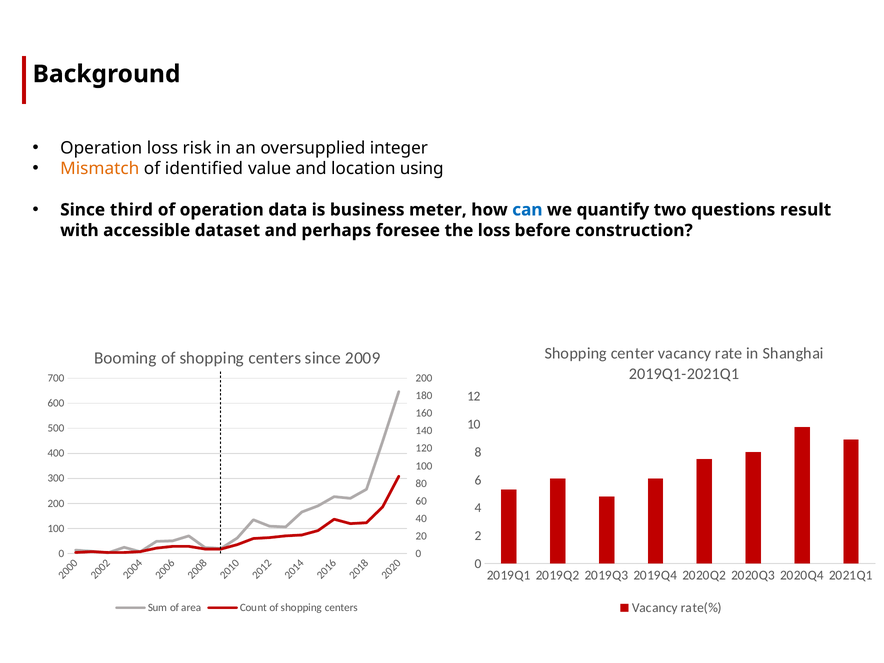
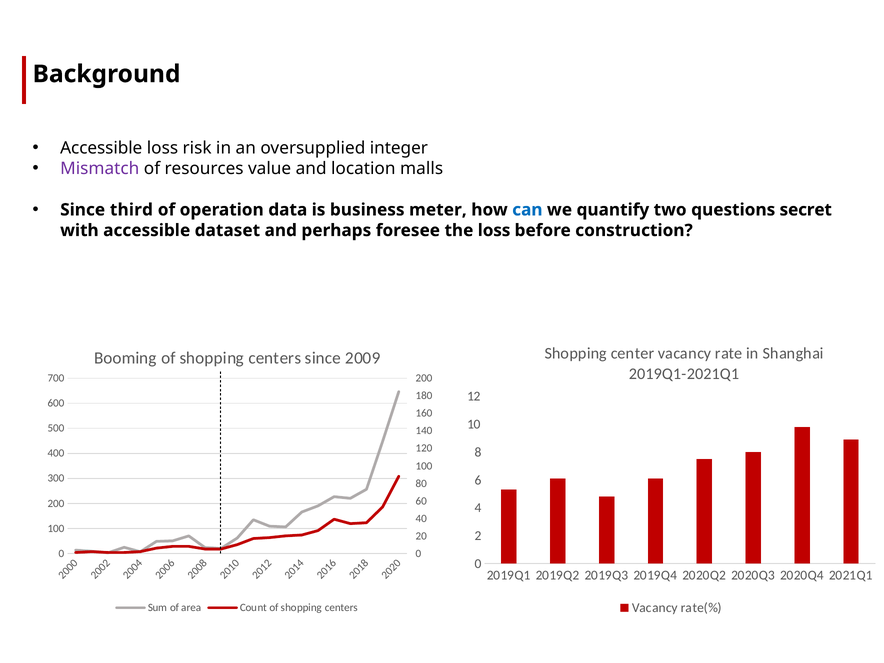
Operation at (101, 148): Operation -> Accessible
Mismatch colour: orange -> purple
identified: identified -> resources
using: using -> malls
result: result -> secret
